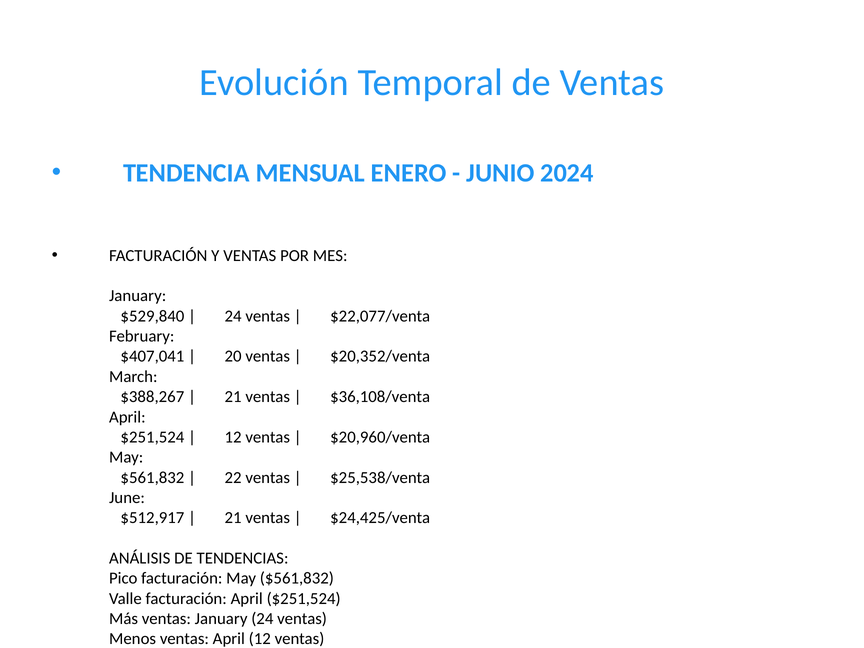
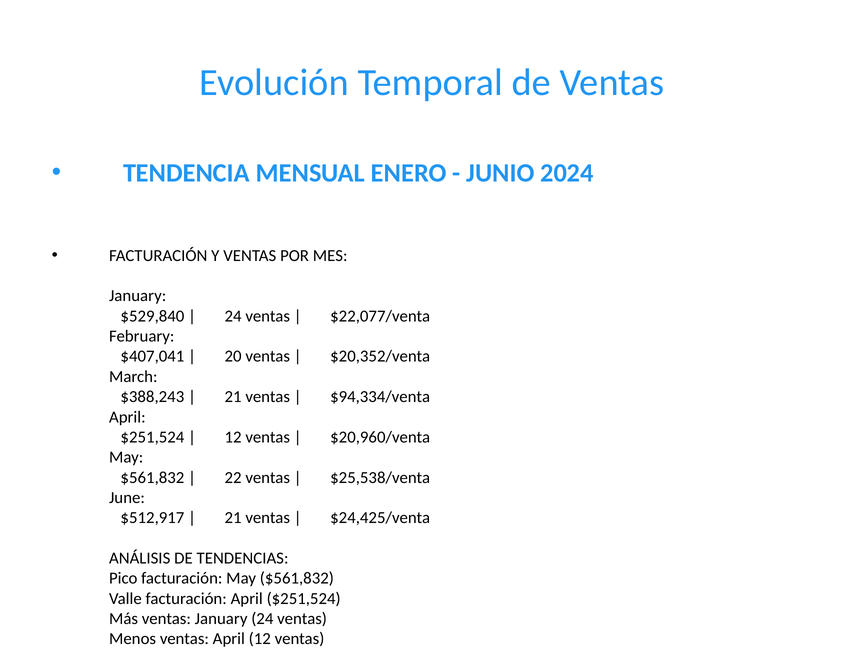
$388,267: $388,267 -> $388,243
$36,108/venta: $36,108/venta -> $94,334/venta
